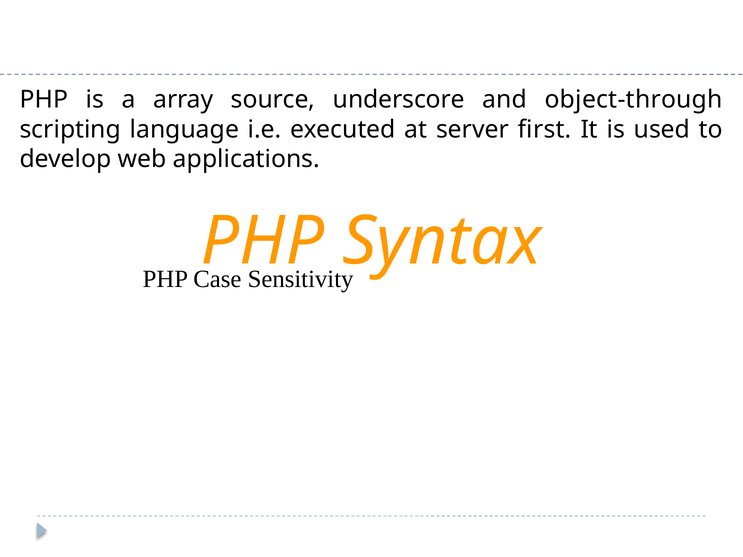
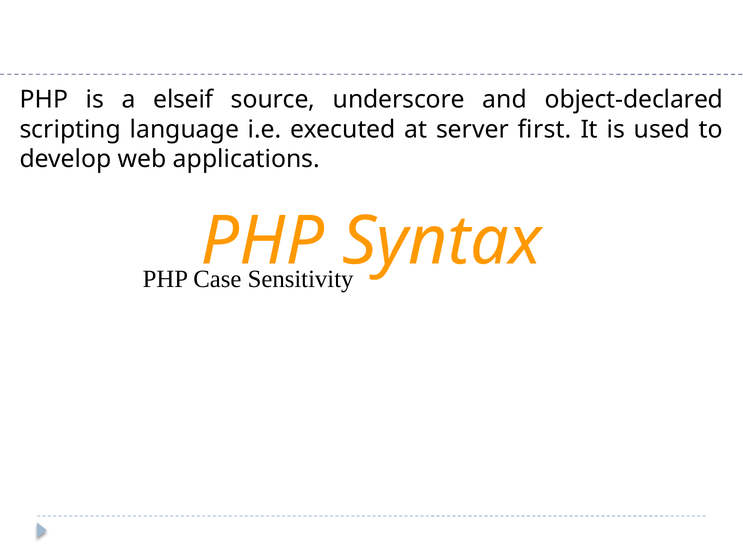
array: array -> elseif
object-through: object-through -> object-declared
